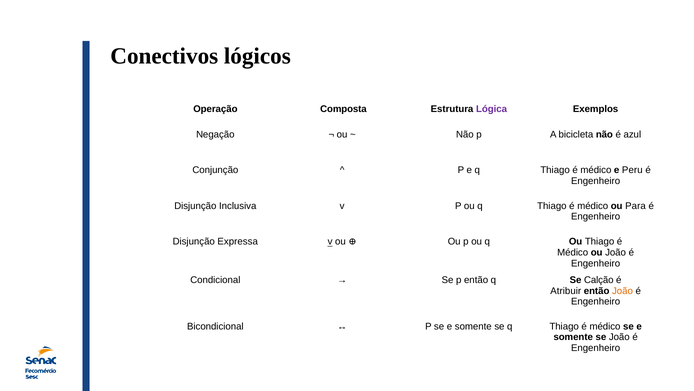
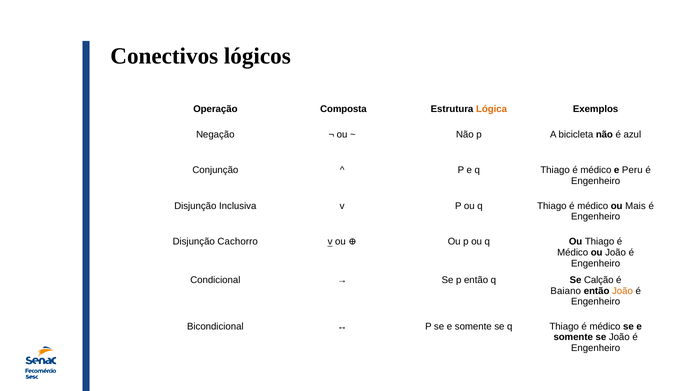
Lógica colour: purple -> orange
Para: Para -> Mais
Expressa: Expressa -> Cachorro
Atribuir: Atribuir -> Baiano
